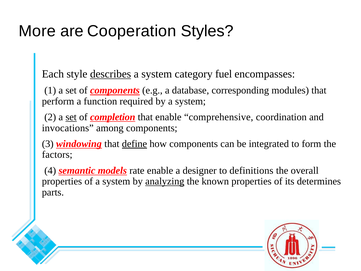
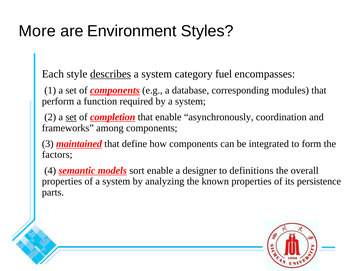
Cooperation: Cooperation -> Environment
comprehensive: comprehensive -> asynchronously
invocations: invocations -> frameworks
windowing: windowing -> maintained
define underline: present -> none
rate: rate -> sort
analyzing underline: present -> none
determines: determines -> persistence
